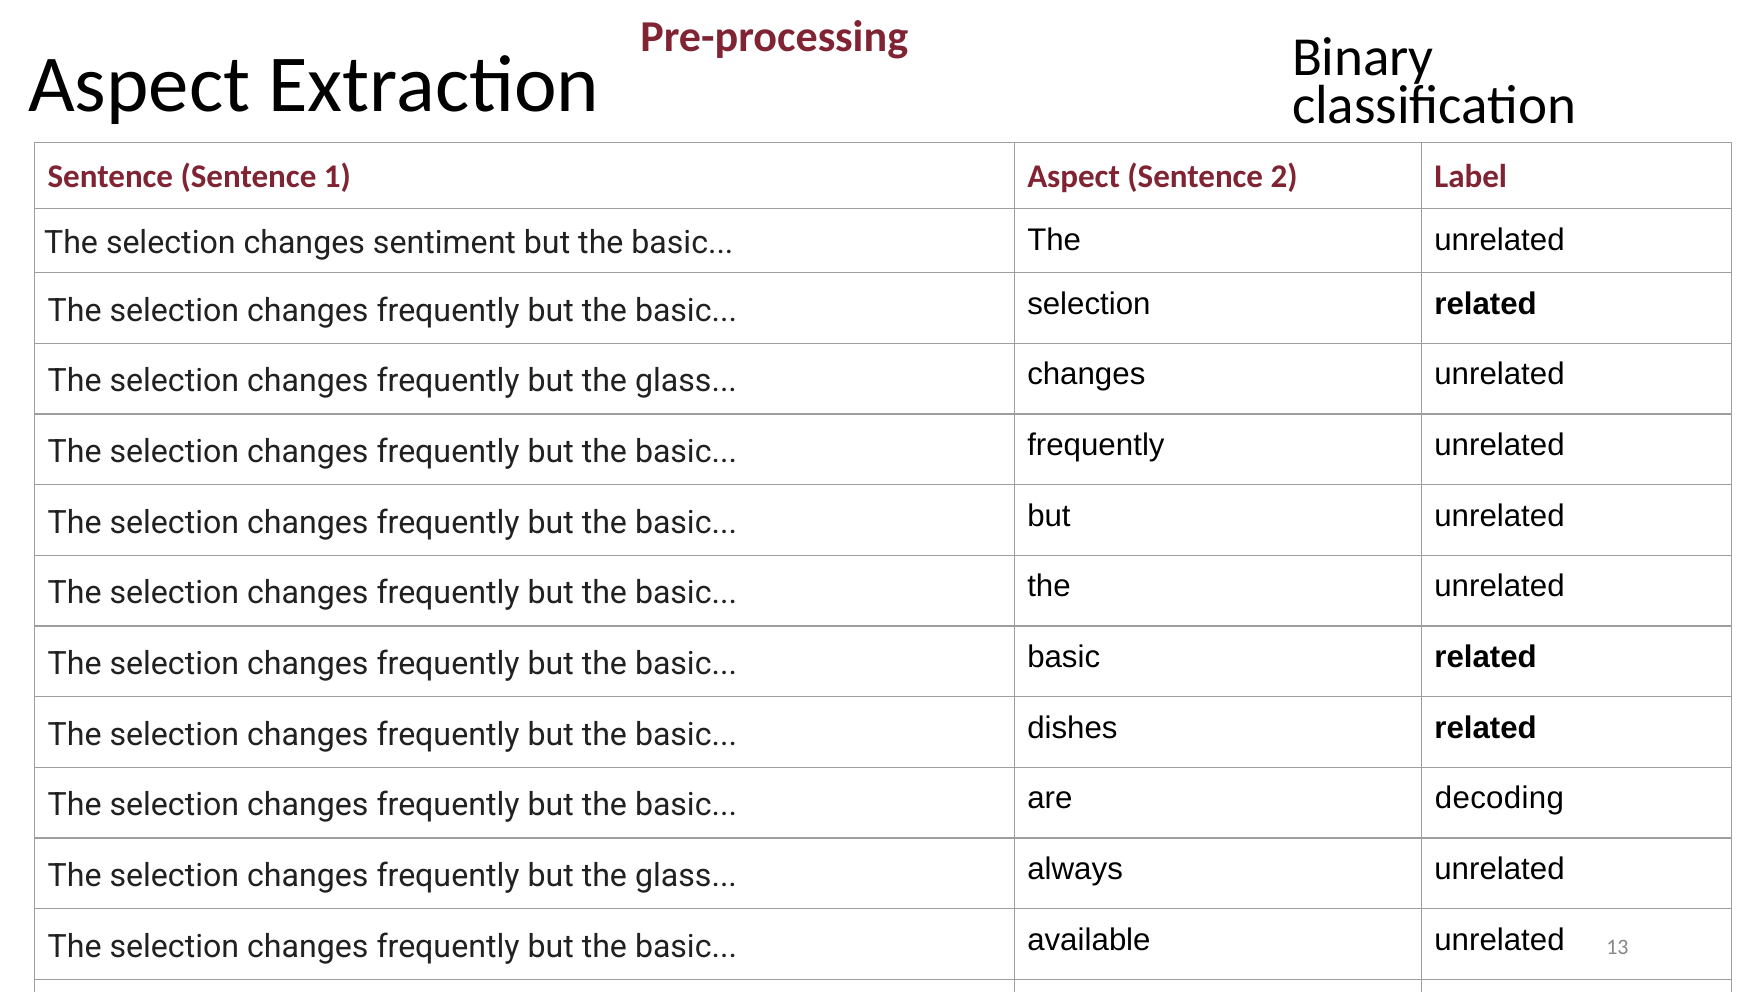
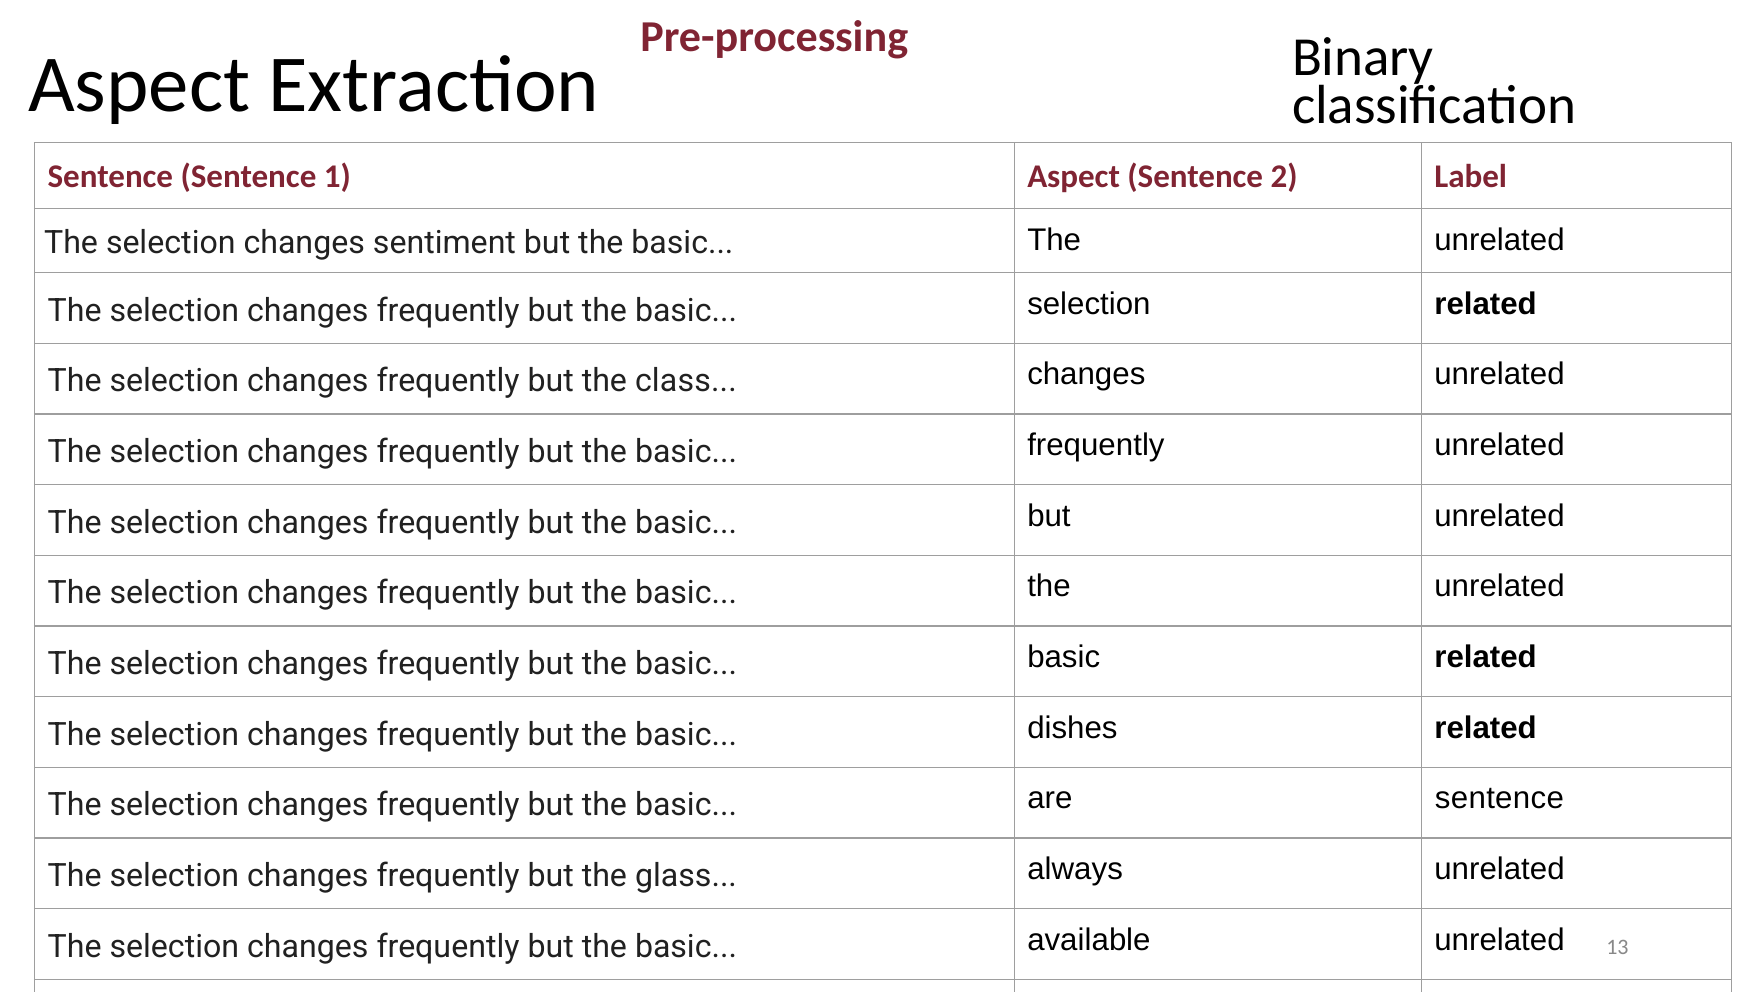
glass at (686, 381): glass -> class
are decoding: decoding -> sentence
